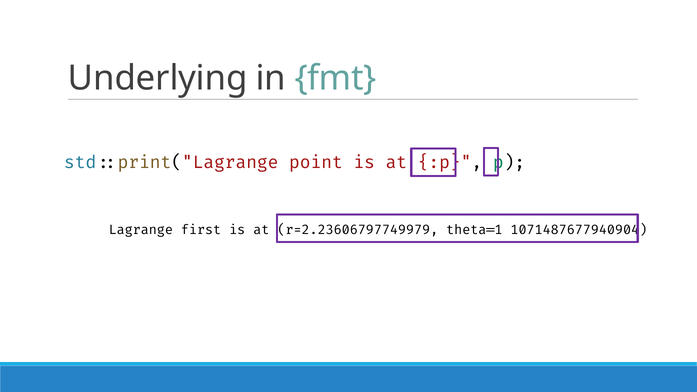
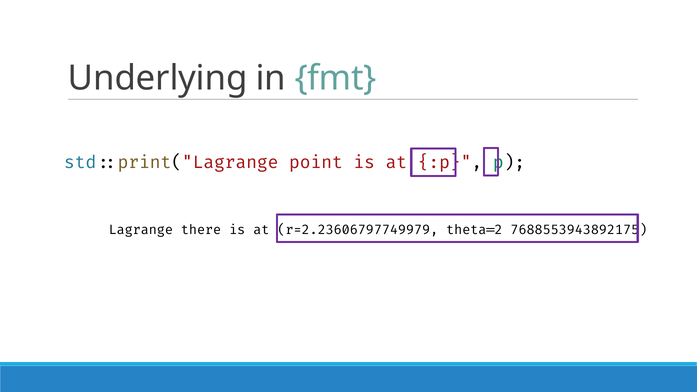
first: first -> there
theta=1.1071487677940904: theta=1.1071487677940904 -> theta=2.7688553943892175
